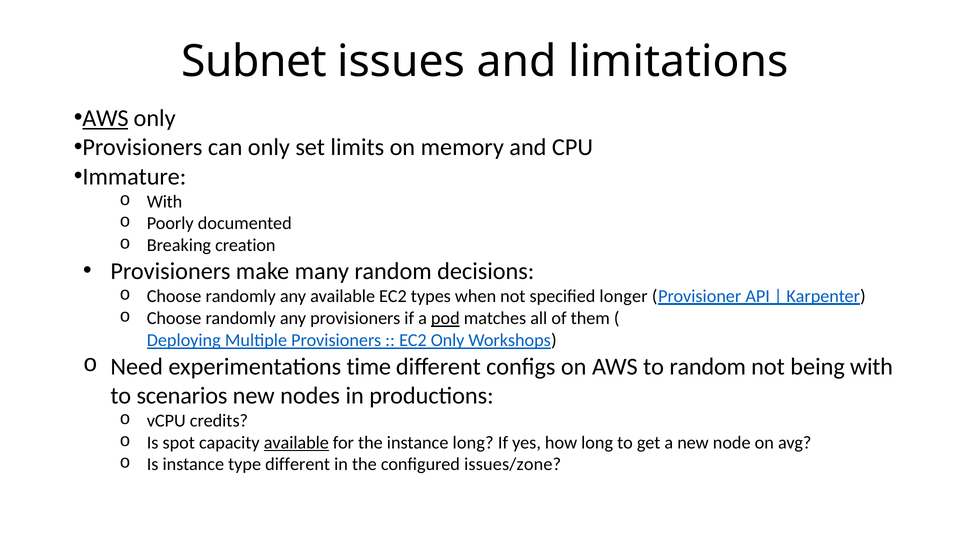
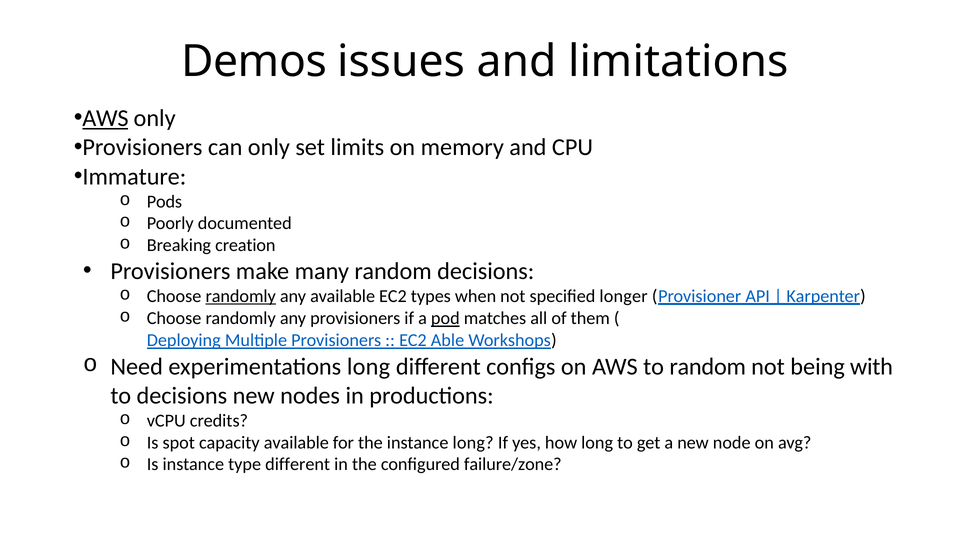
Subnet: Subnet -> Demos
With at (164, 202): With -> Pods
randomly at (241, 296) underline: none -> present
EC2 Only: Only -> Able
experimentations time: time -> long
to scenarios: scenarios -> decisions
available at (296, 443) underline: present -> none
issues/zone: issues/zone -> failure/zone
